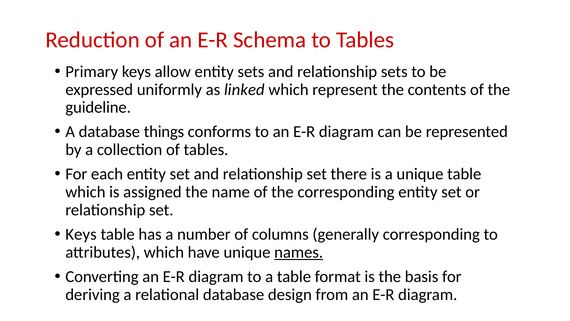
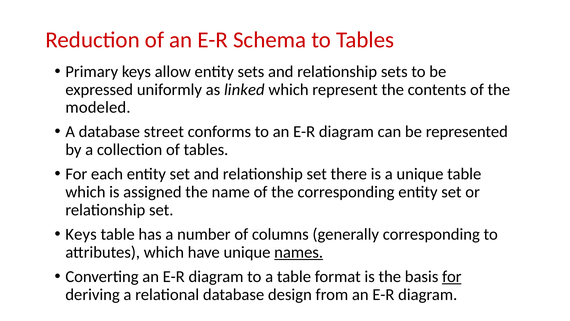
guideline: guideline -> modeled
things: things -> street
for at (452, 276) underline: none -> present
